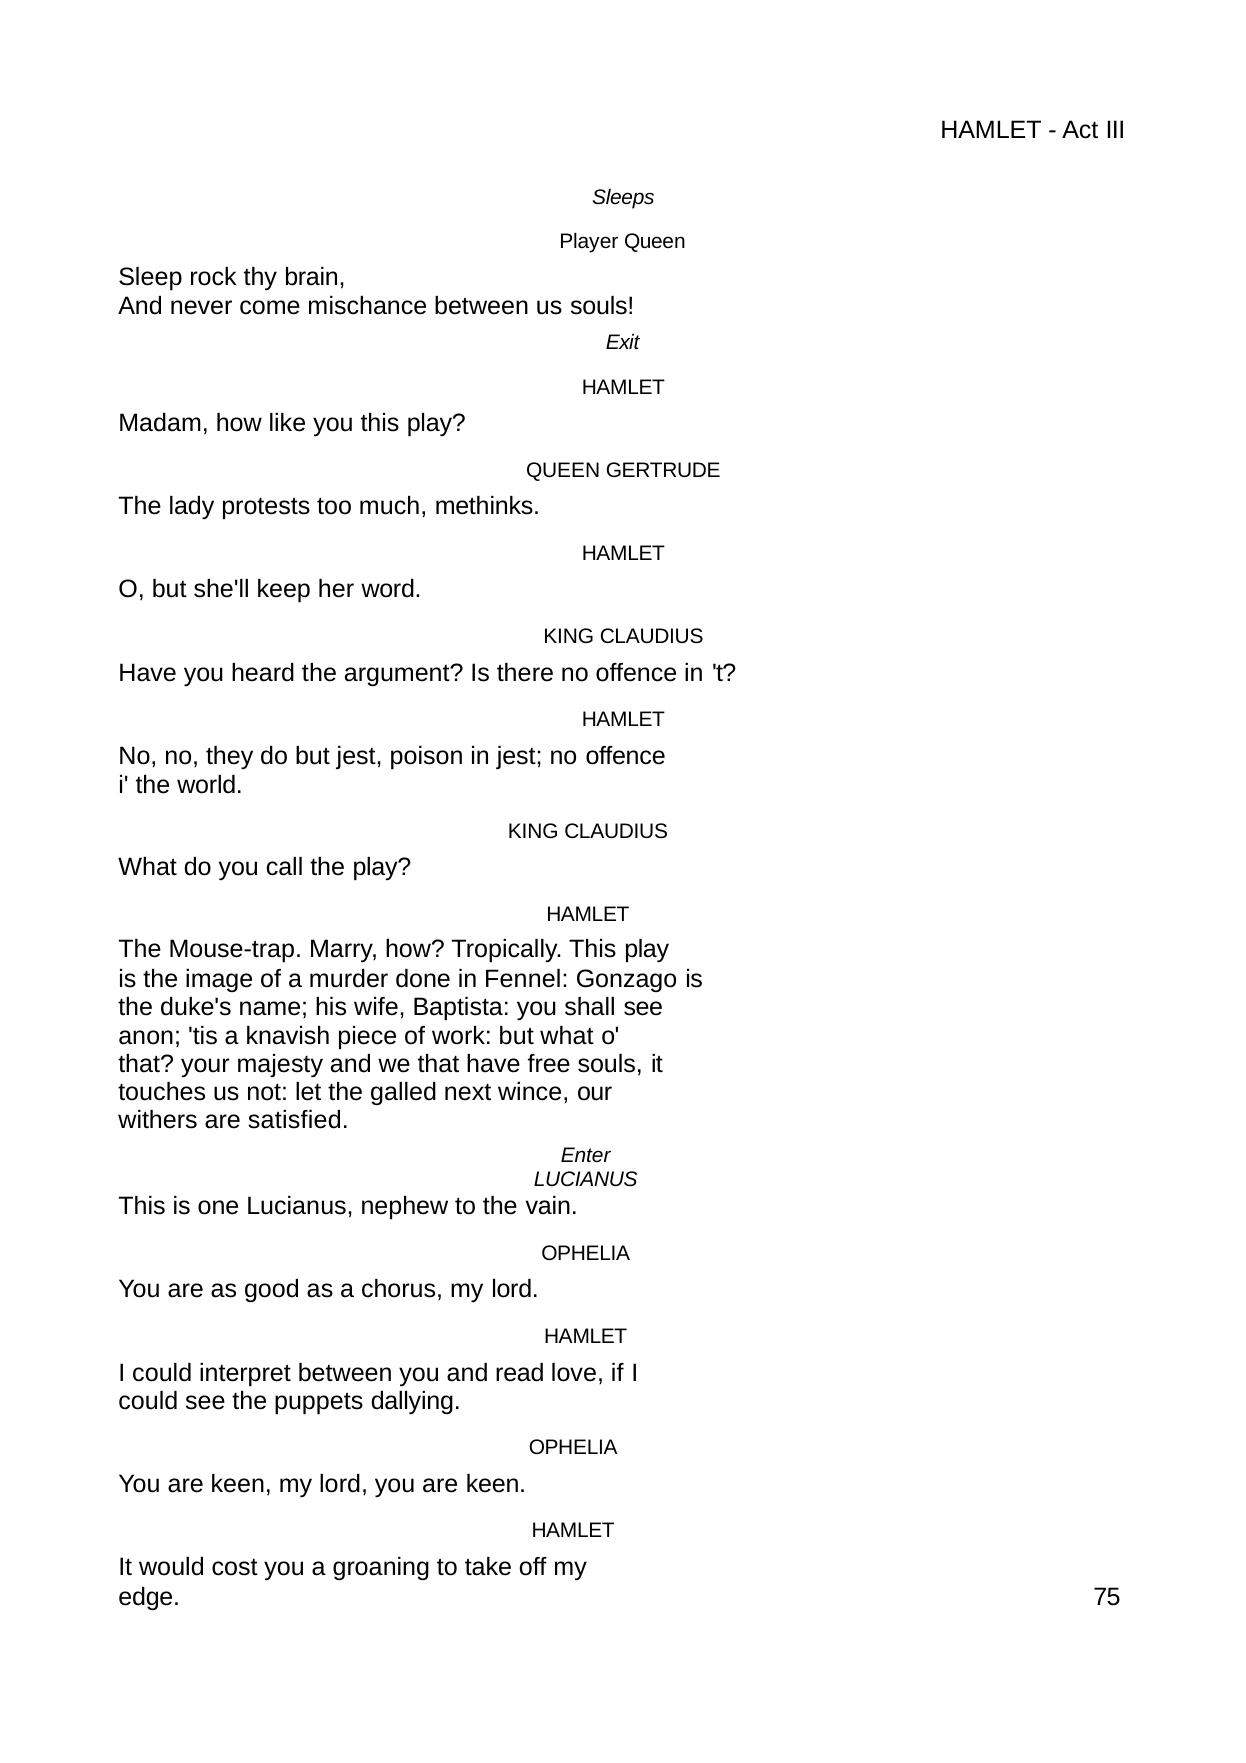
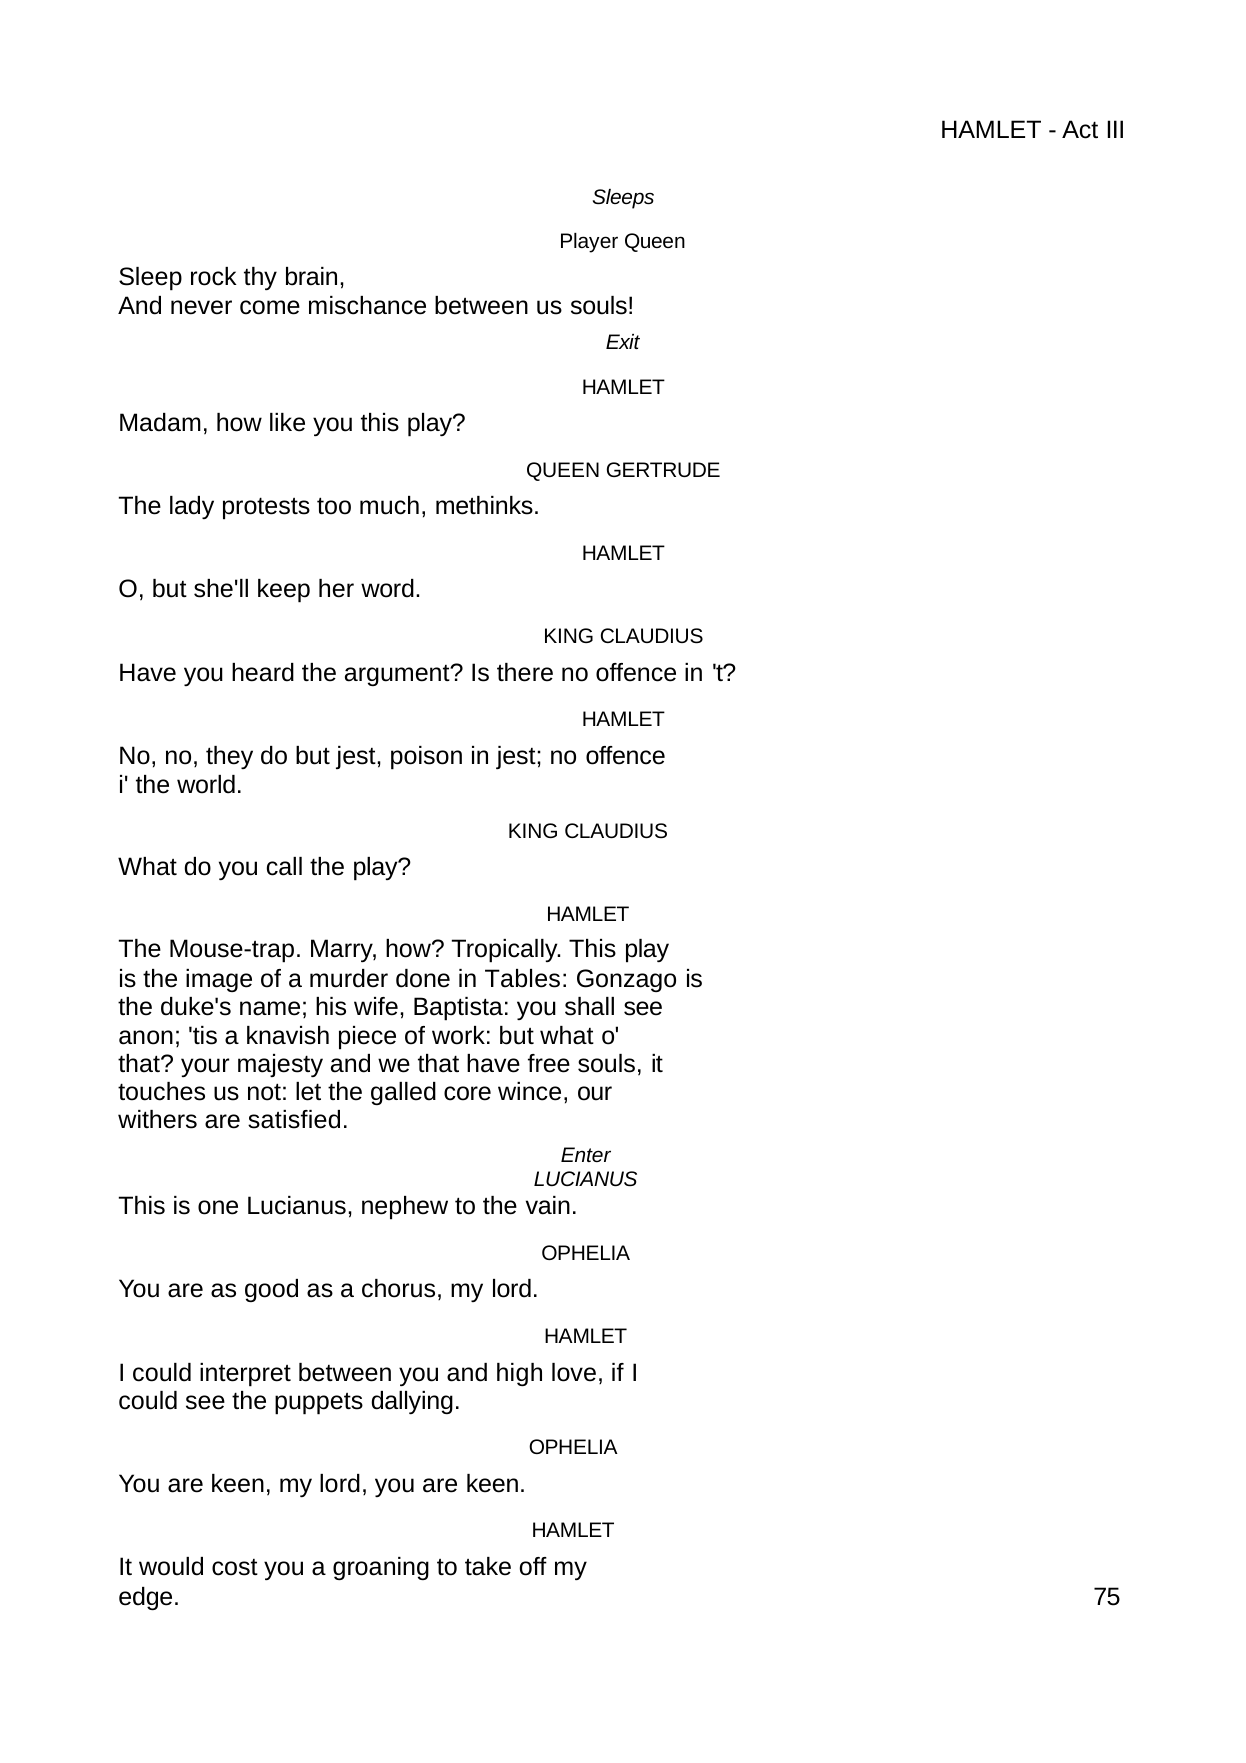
Fennel: Fennel -> Tables
next: next -> core
read: read -> high
